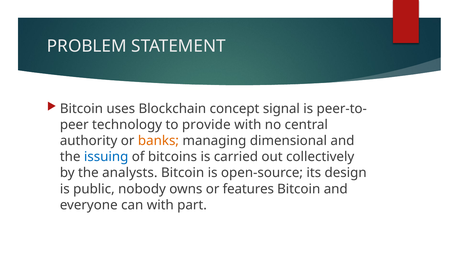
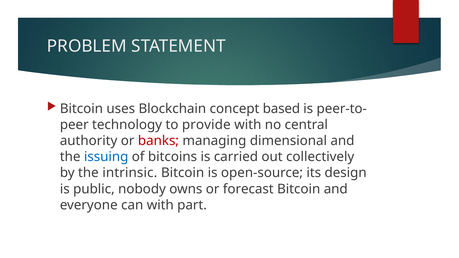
signal: signal -> based
banks colour: orange -> red
analysts: analysts -> intrinsic
features: features -> forecast
